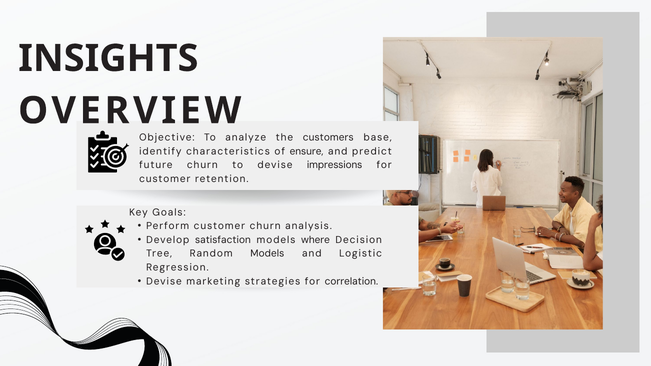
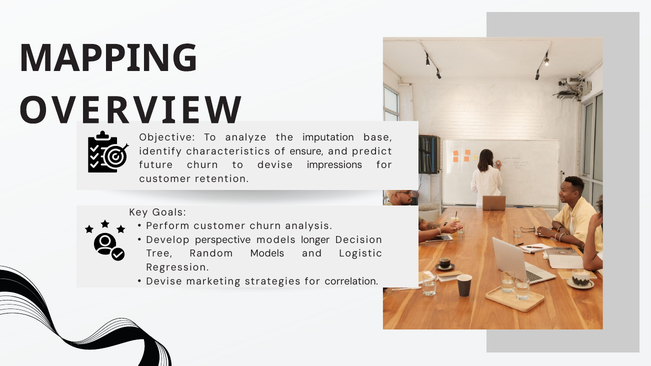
INSIGHTS: INSIGHTS -> MAPPING
customers: customers -> imputation
satisfaction: satisfaction -> perspective
where: where -> longer
